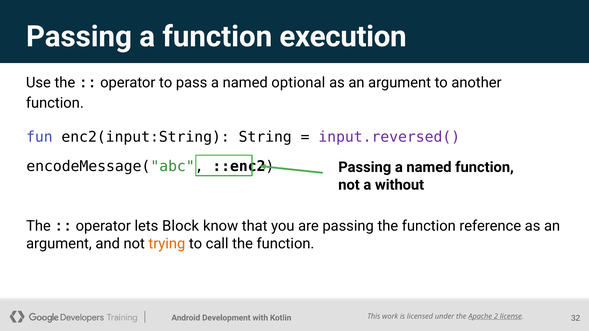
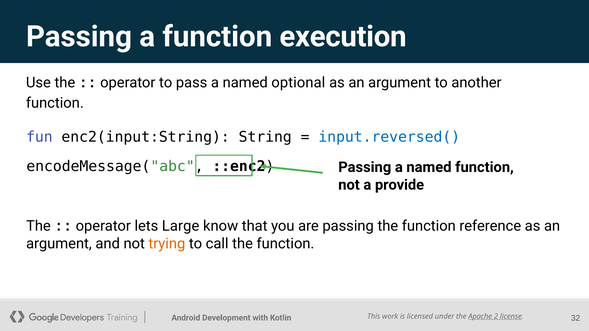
input.reversed( colour: purple -> blue
without: without -> provide
Block: Block -> Large
